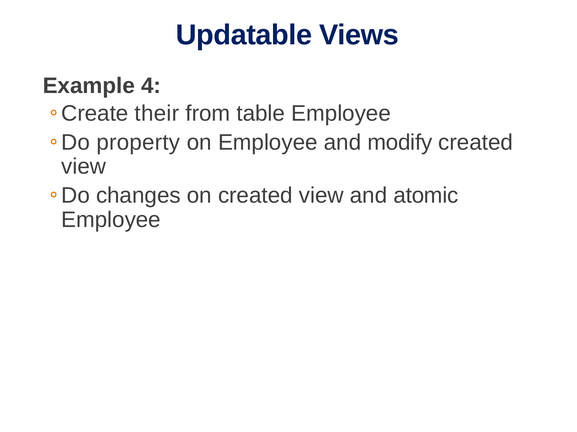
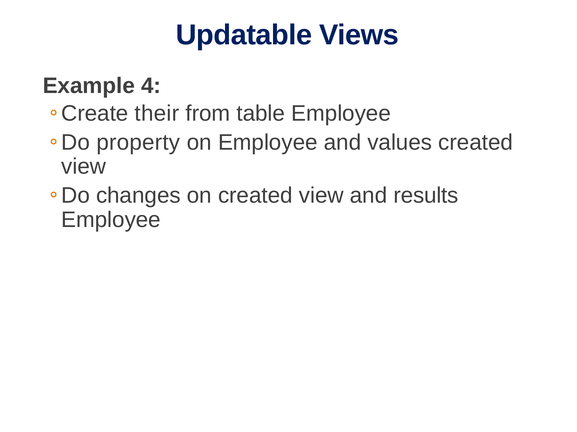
modify: modify -> values
atomic: atomic -> results
